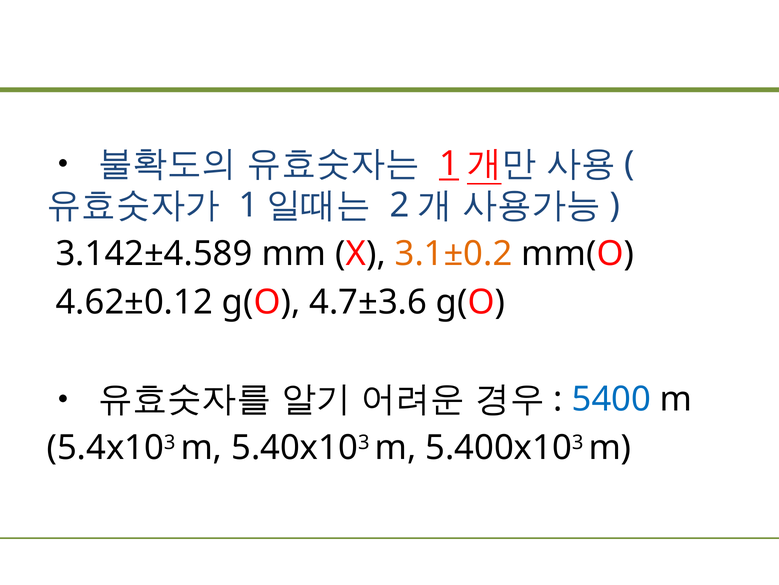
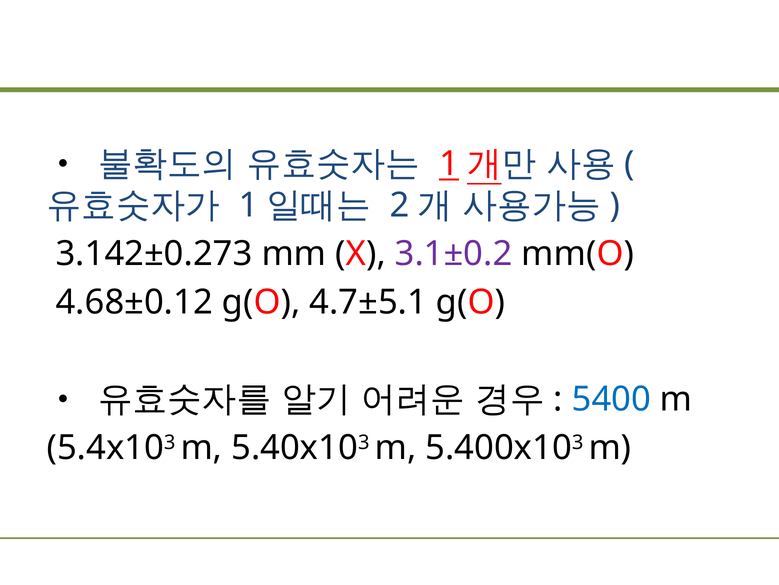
3.142±4.589: 3.142±4.589 -> 3.142±0.273
3.1±0.2 colour: orange -> purple
4.62±0.12: 4.62±0.12 -> 4.68±0.12
4.7±3.6: 4.7±3.6 -> 4.7±5.1
